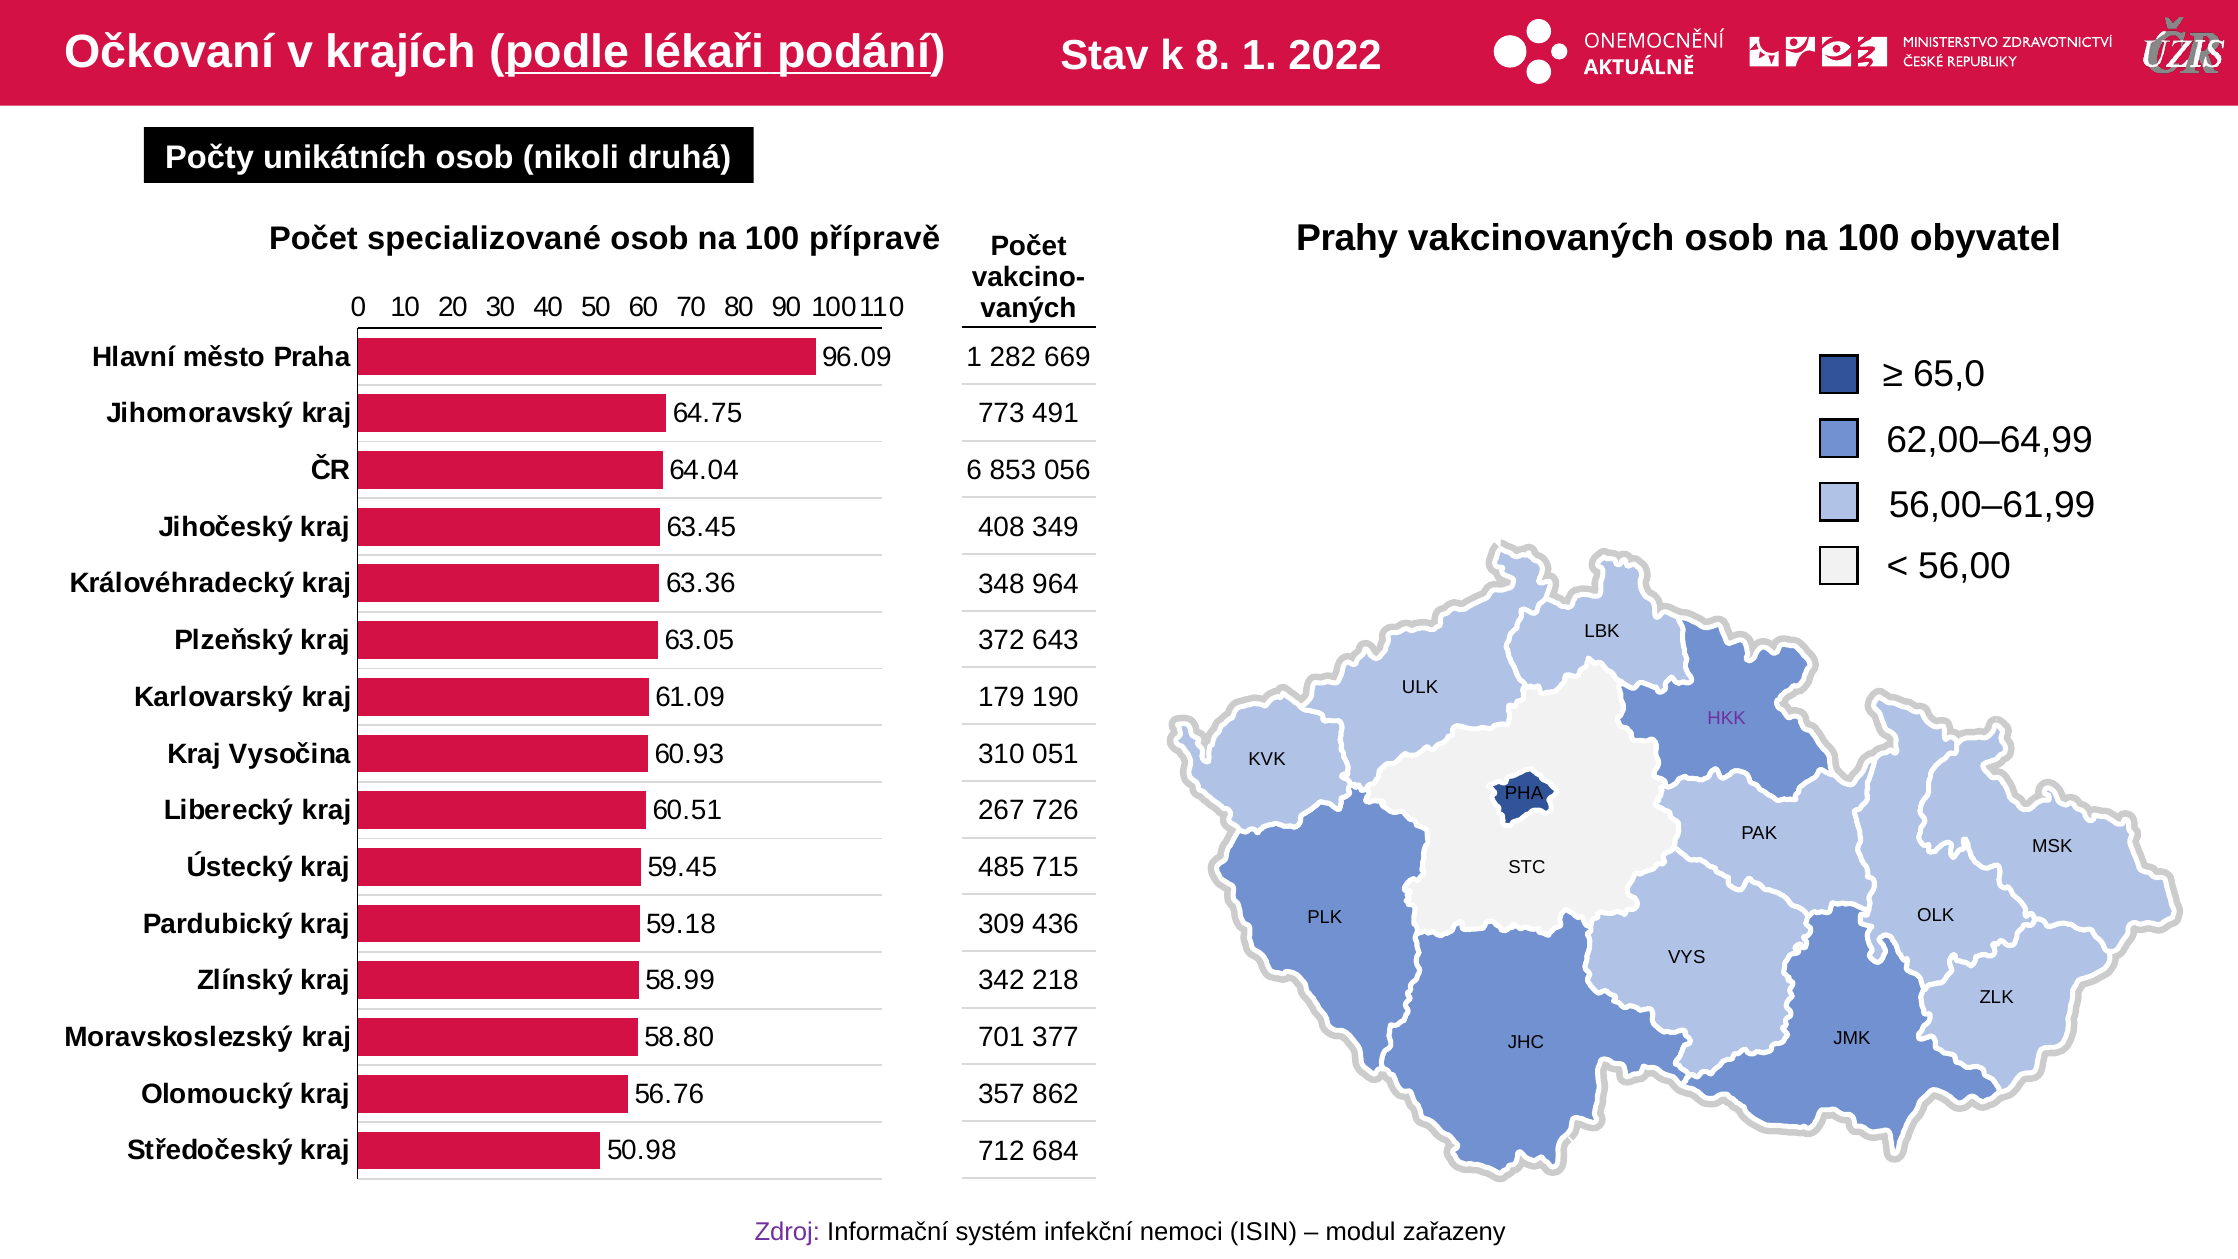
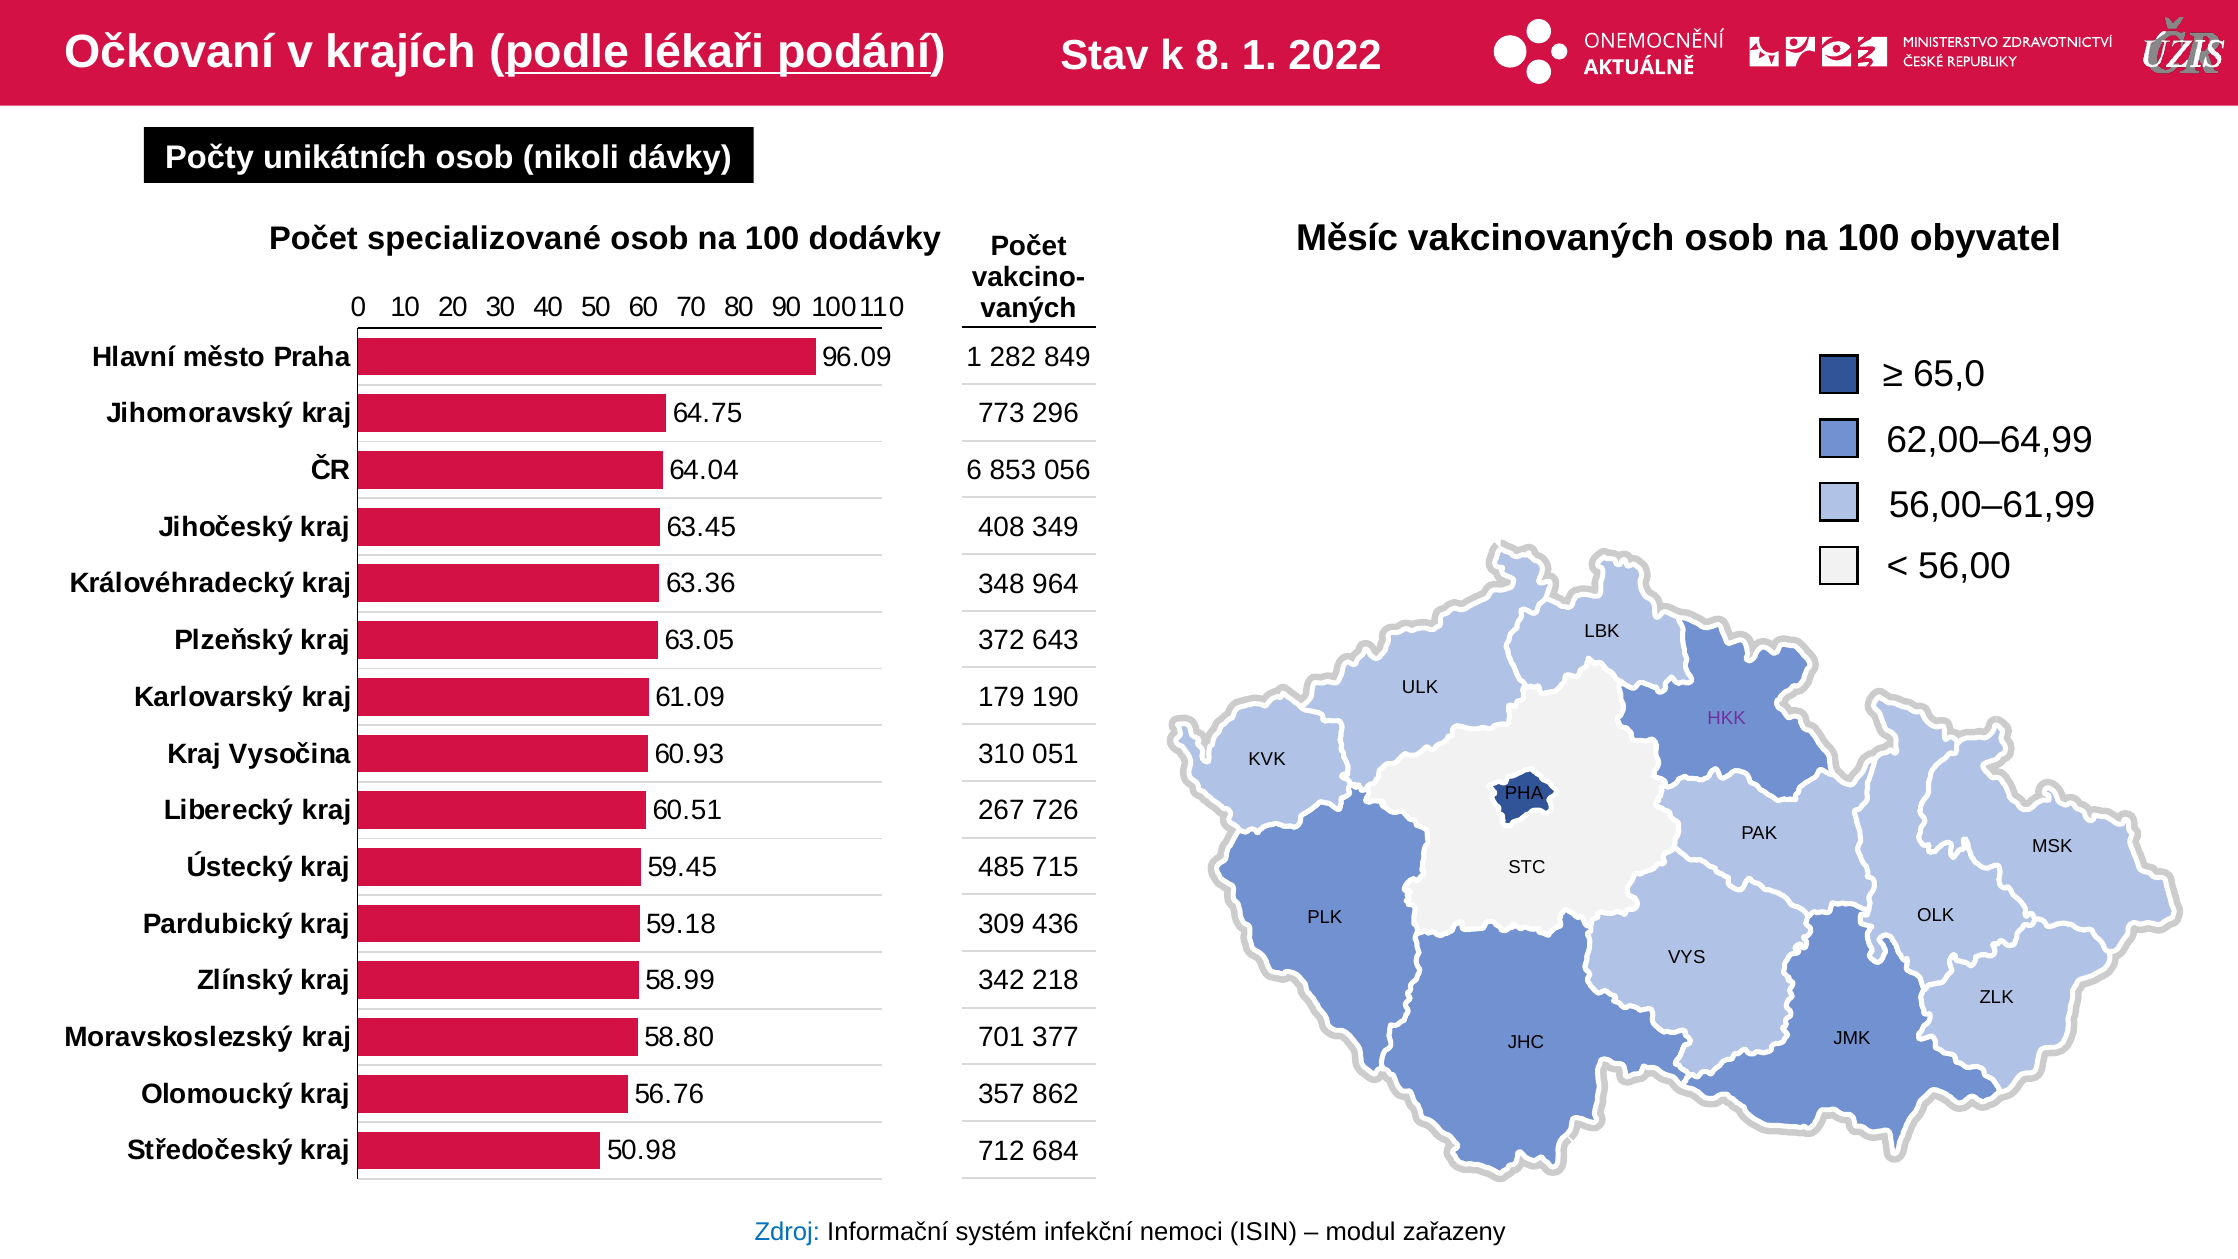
druhá: druhá -> dávky
Prahy: Prahy -> Měsíc
přípravě: přípravě -> dodávky
669: 669 -> 849
491: 491 -> 296
Zdroj colour: purple -> blue
